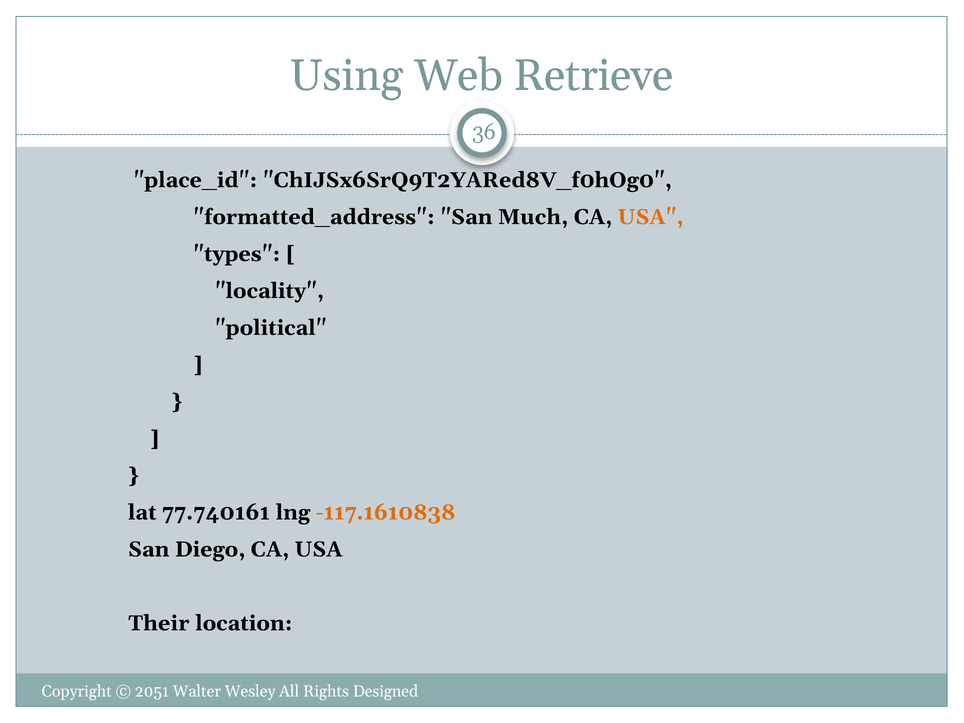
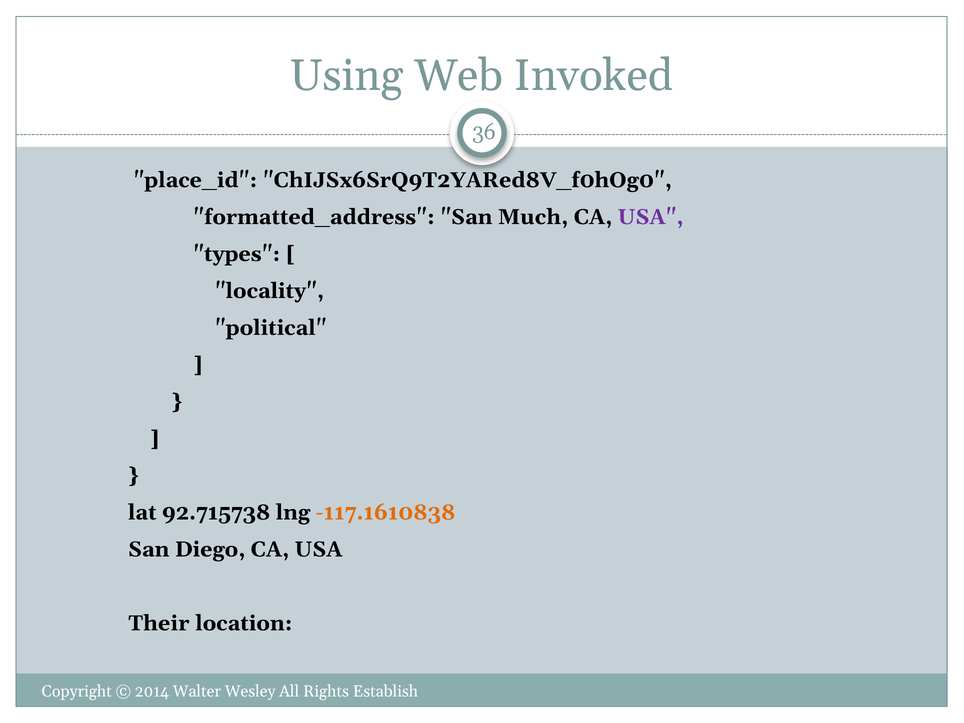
Retrieve: Retrieve -> Invoked
USA at (651, 217) colour: orange -> purple
77.740161: 77.740161 -> 92.715738
2051: 2051 -> 2014
Designed: Designed -> Establish
